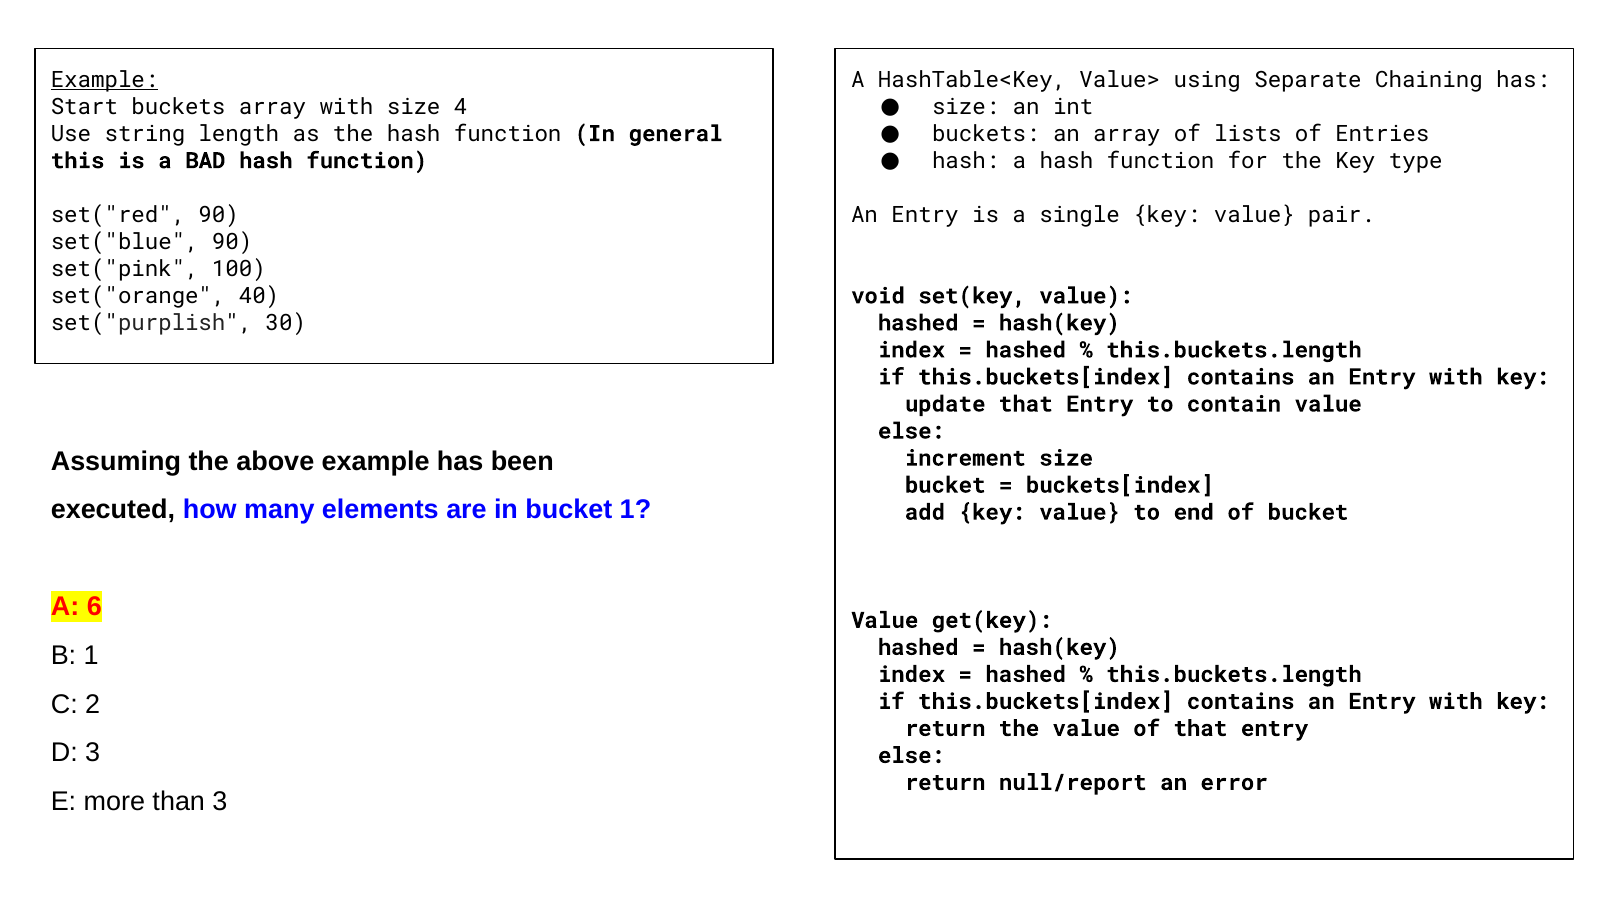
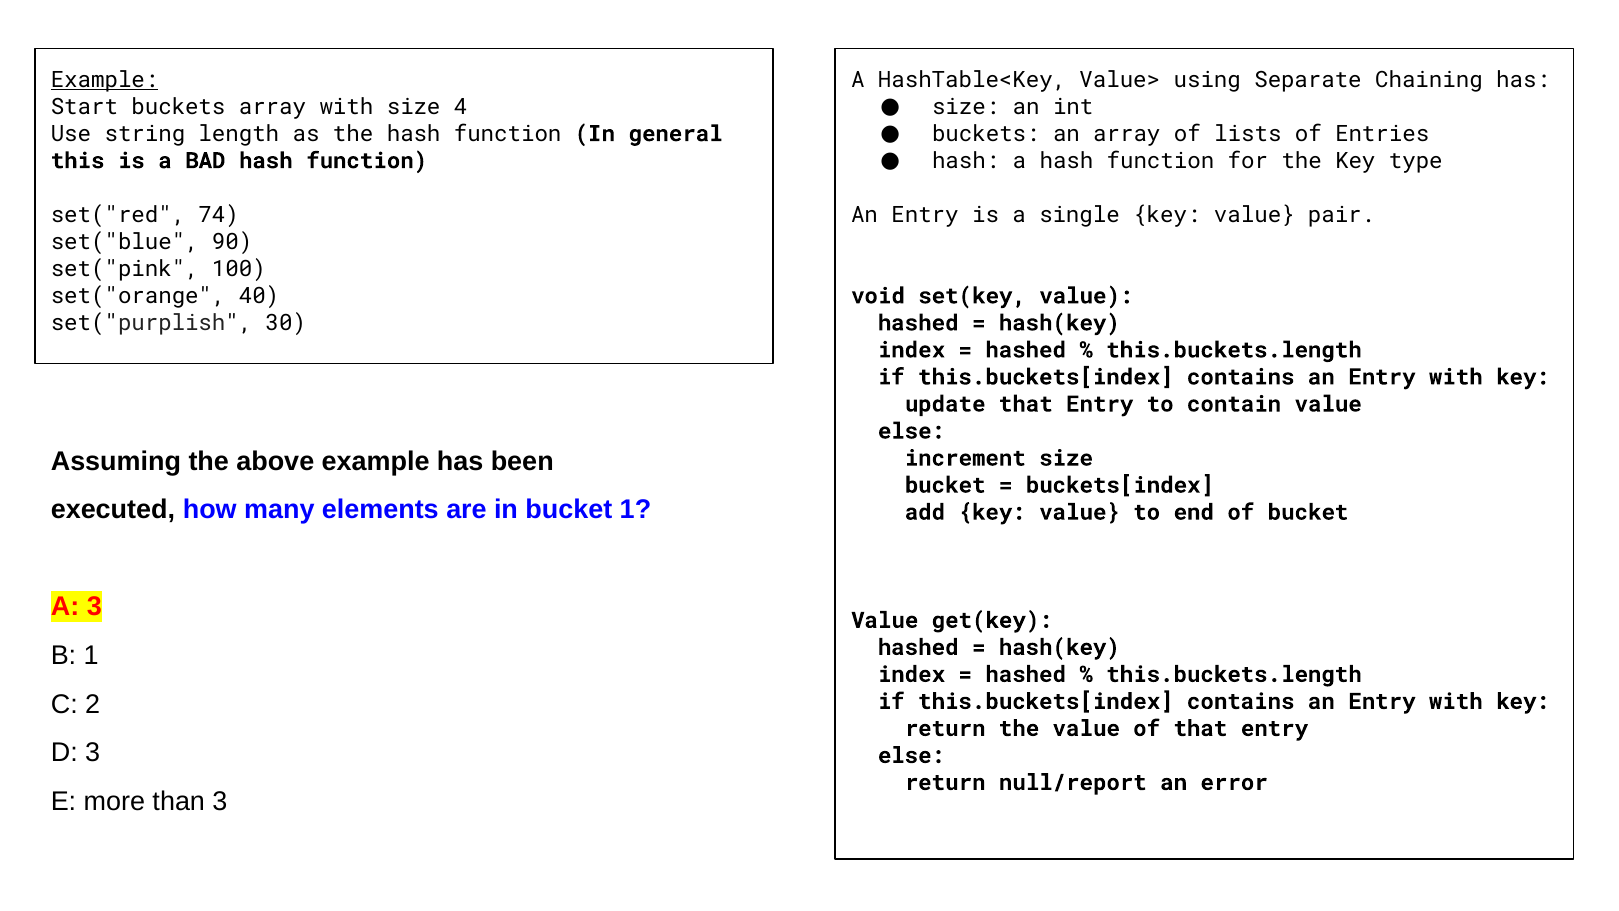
set("red 90: 90 -> 74
A 6: 6 -> 3
